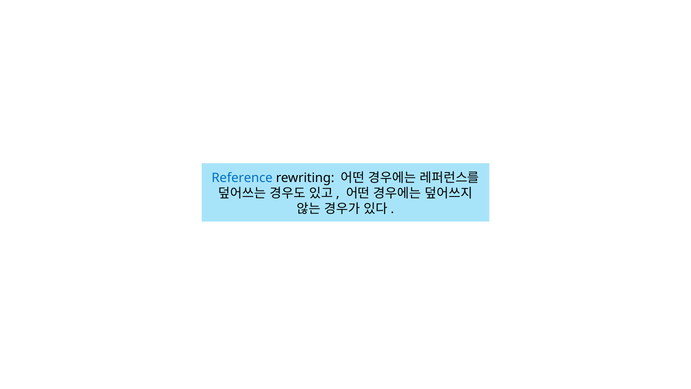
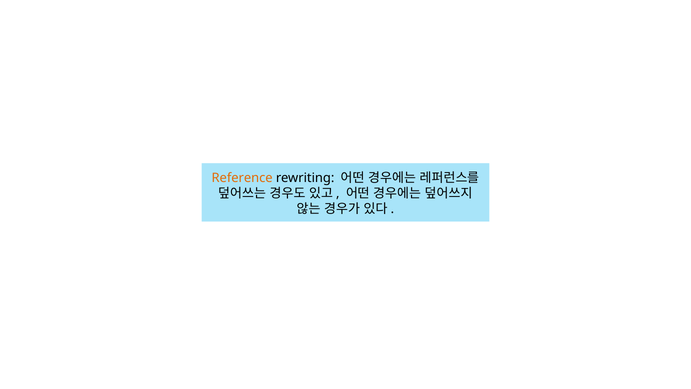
Reference colour: blue -> orange
